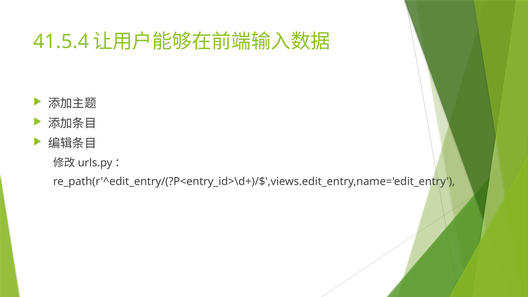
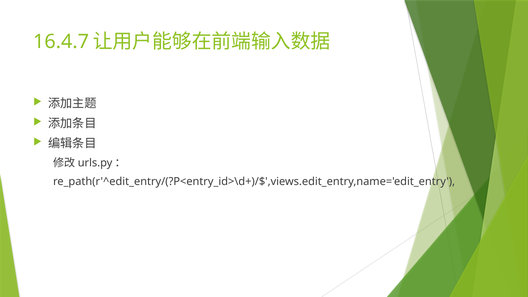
41.5.4: 41.5.4 -> 16.4.7
